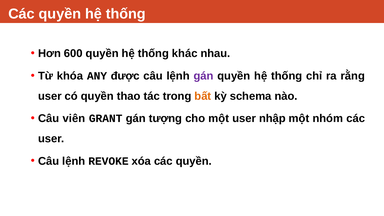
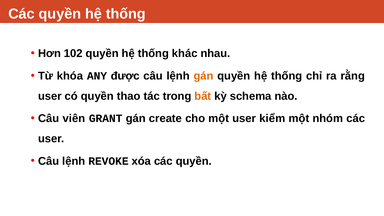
600: 600 -> 102
gán at (203, 76) colour: purple -> orange
tượng: tượng -> create
nhập: nhập -> kiểm
